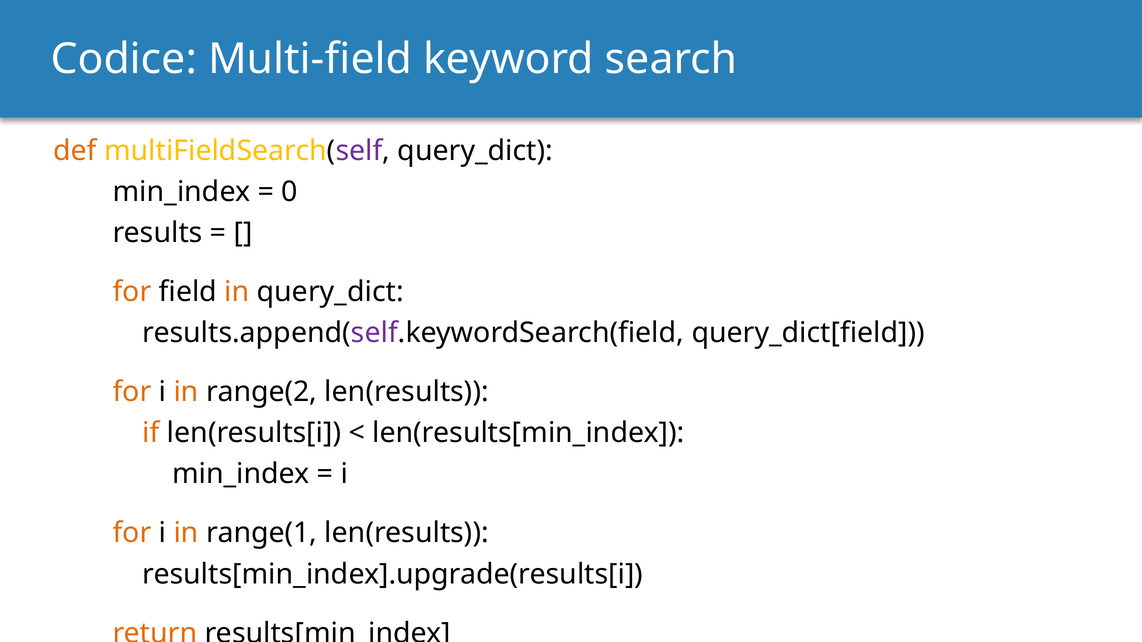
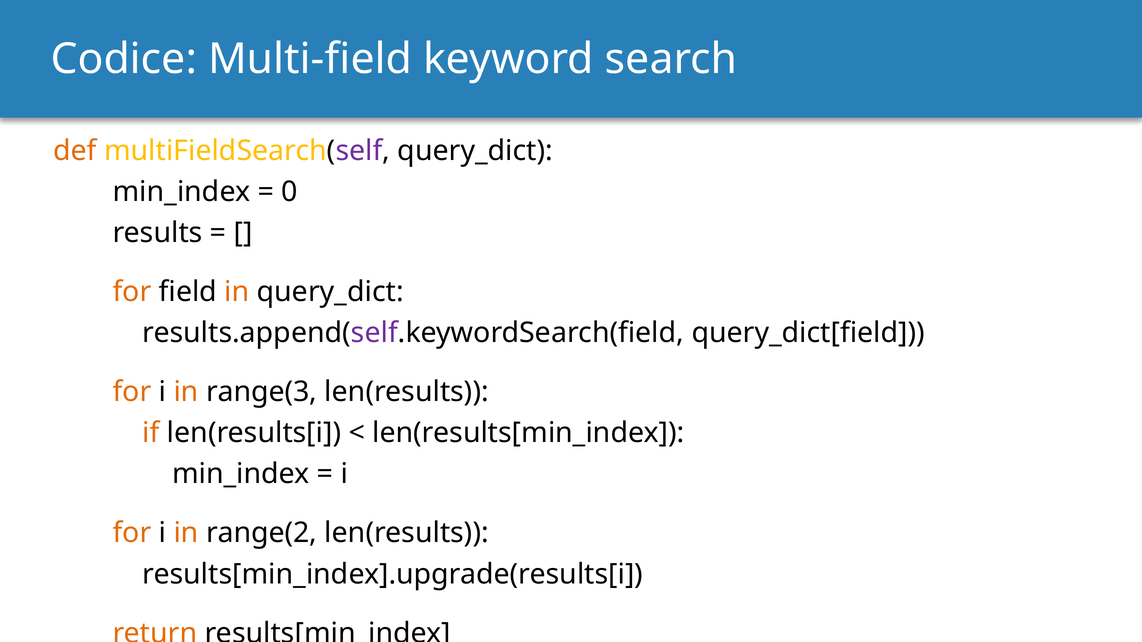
range(2: range(2 -> range(3
range(1: range(1 -> range(2
